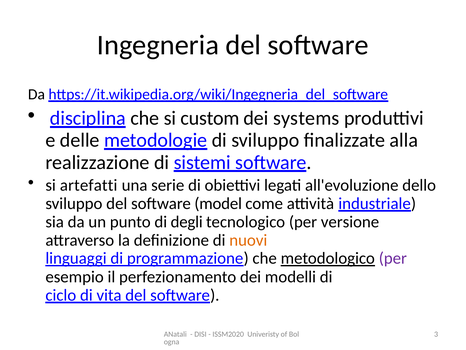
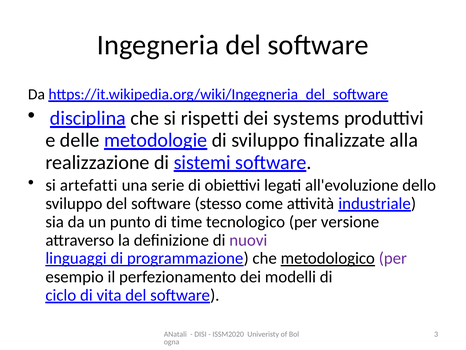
custom: custom -> rispetti
model: model -> stesso
degli: degli -> time
nuovi colour: orange -> purple
